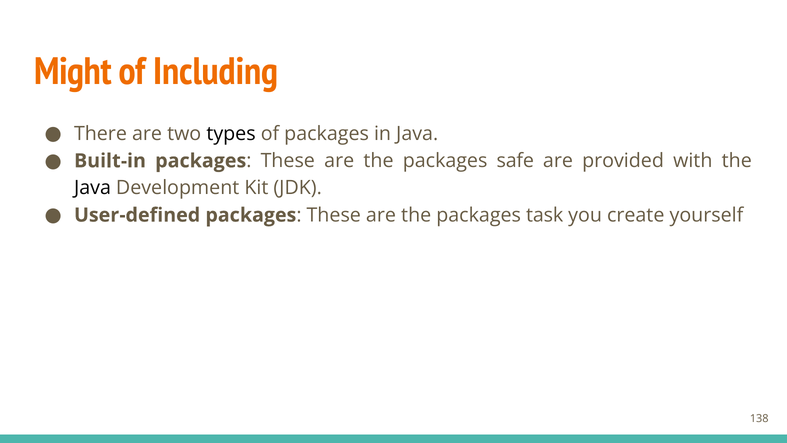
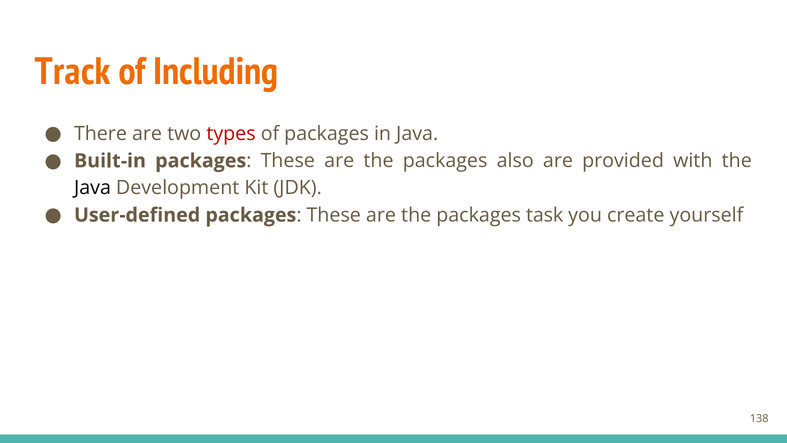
Might: Might -> Track
types colour: black -> red
safe: safe -> also
